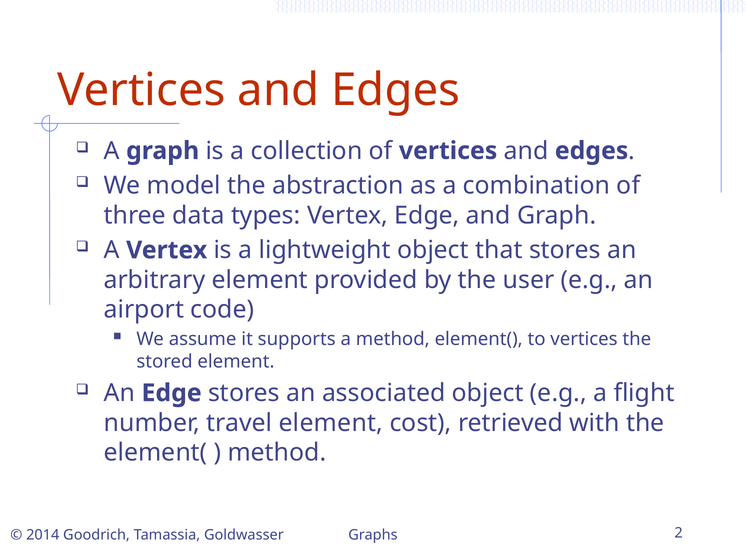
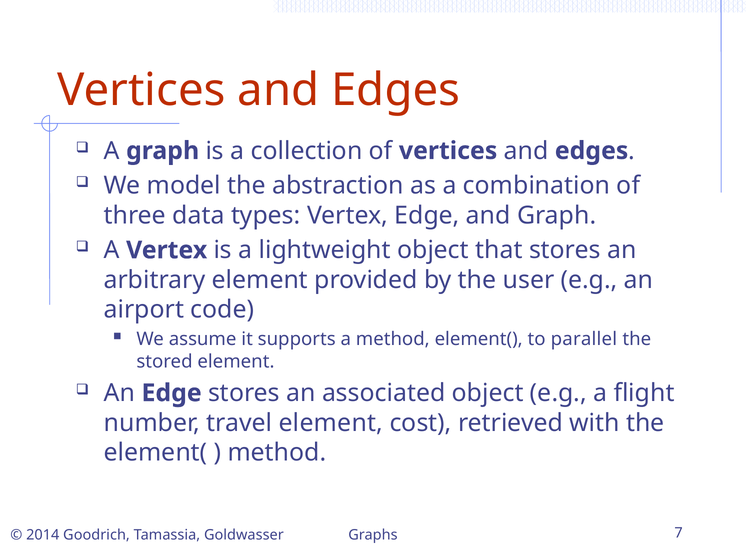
to vertices: vertices -> parallel
2: 2 -> 7
